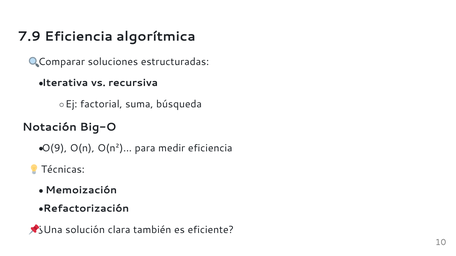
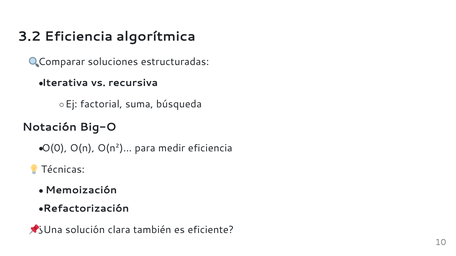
7.9: 7.9 -> 3.2
O(9: O(9 -> O(0
